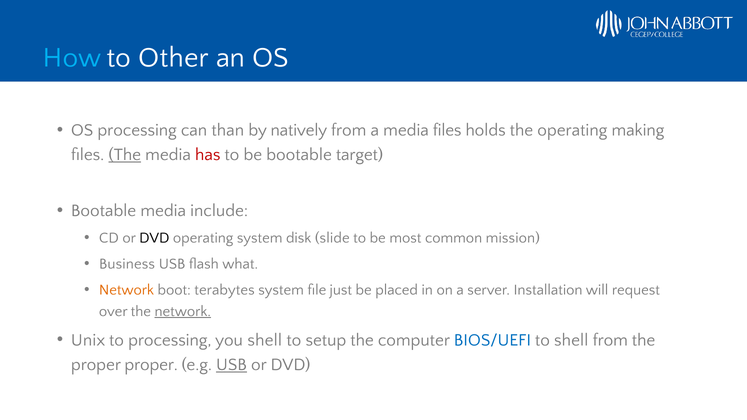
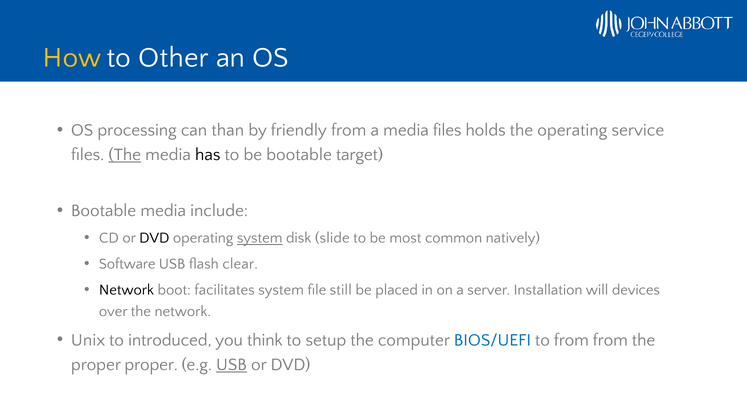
How colour: light blue -> yellow
natively: natively -> friendly
making: making -> service
has colour: red -> black
system at (260, 238) underline: none -> present
mission: mission -> natively
Business: Business -> Software
what: what -> clear
Network at (126, 290) colour: orange -> black
terabytes: terabytes -> facilitates
just: just -> still
request: request -> devices
network at (183, 311) underline: present -> none
to processing: processing -> introduced
you shell: shell -> think
to shell: shell -> from
